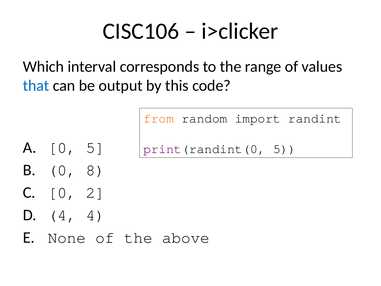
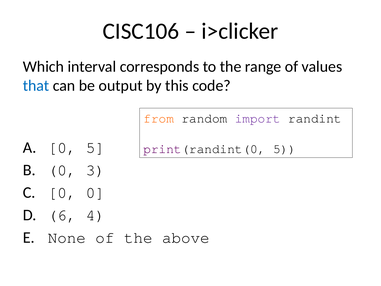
import colour: black -> purple
8: 8 -> 3
0 2: 2 -> 0
4 at (62, 215): 4 -> 6
